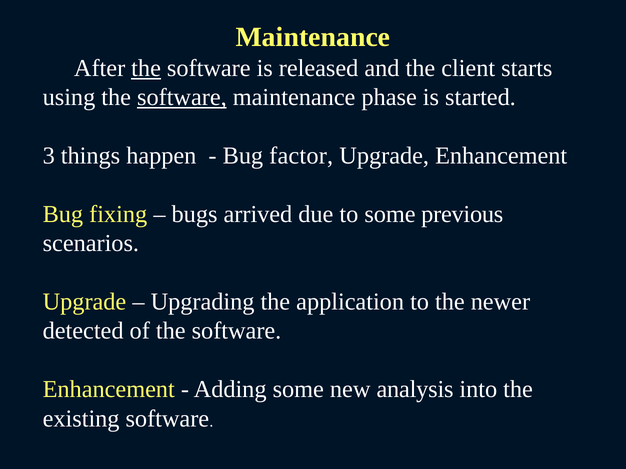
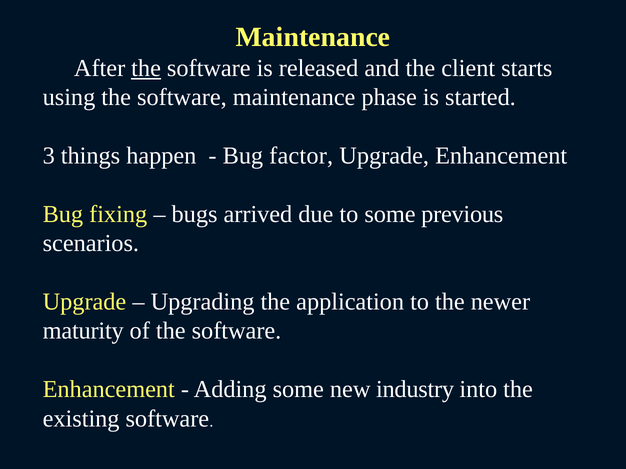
software at (182, 97) underline: present -> none
detected: detected -> maturity
analysis: analysis -> industry
